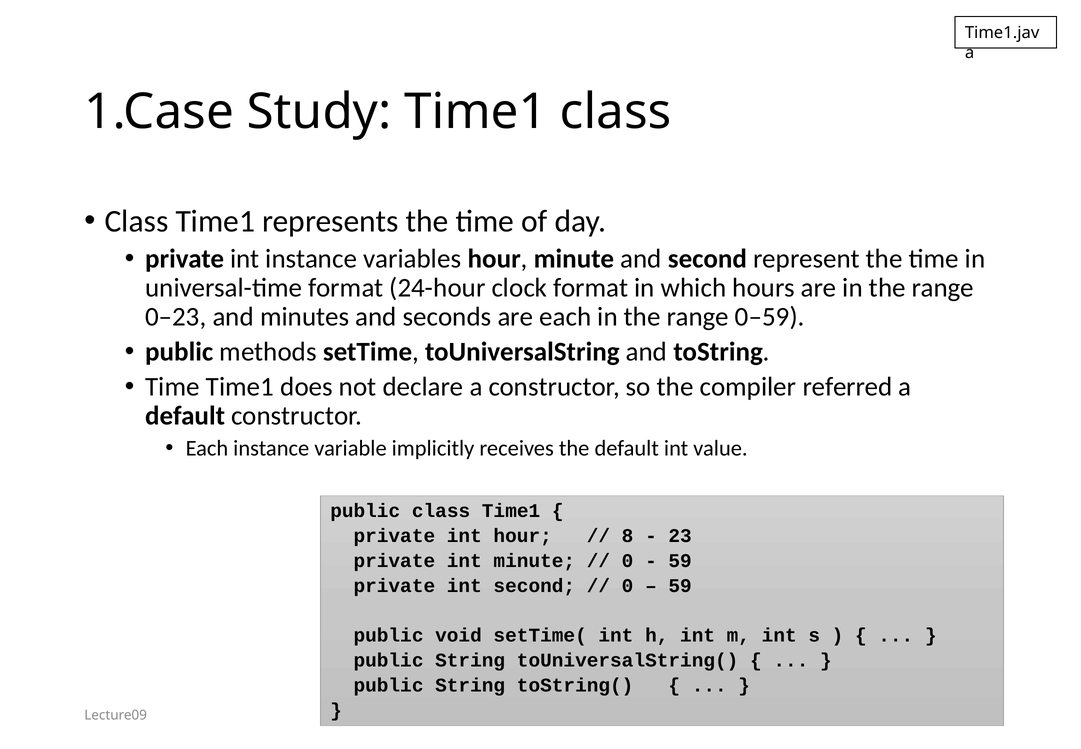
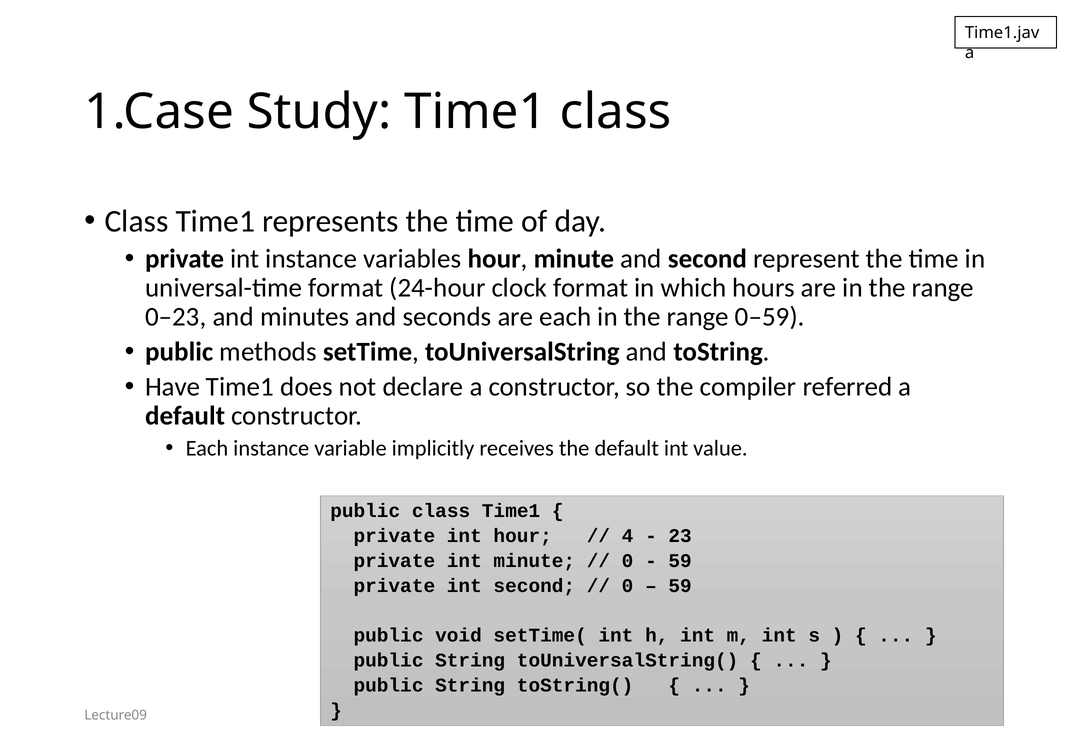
Time at (172, 386): Time -> Have
8: 8 -> 4
